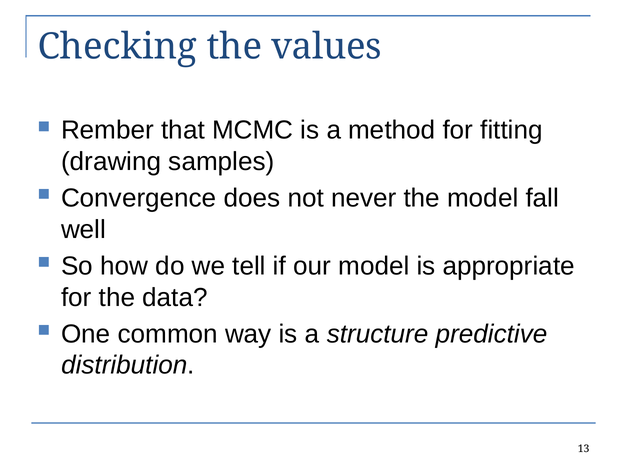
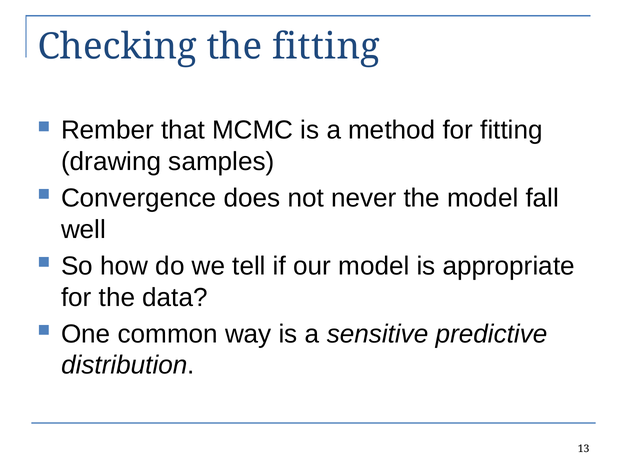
the values: values -> fitting
structure: structure -> sensitive
